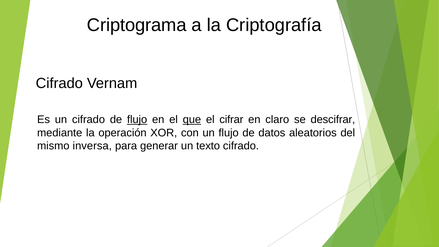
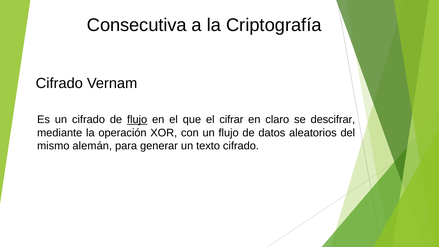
Criptograma: Criptograma -> Consecutiva
que underline: present -> none
inversa: inversa -> alemán
